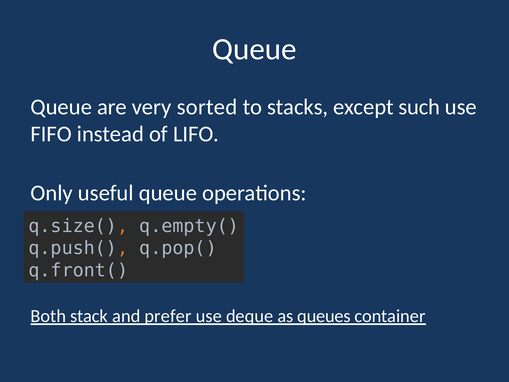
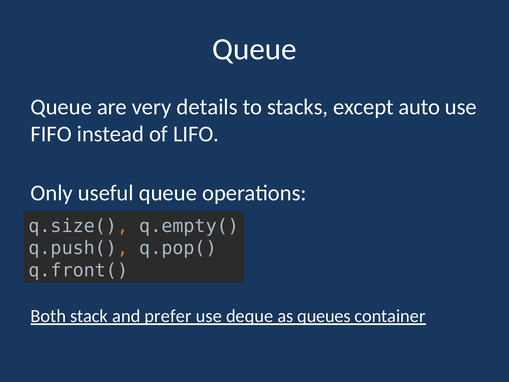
sorted: sorted -> details
such: such -> auto
